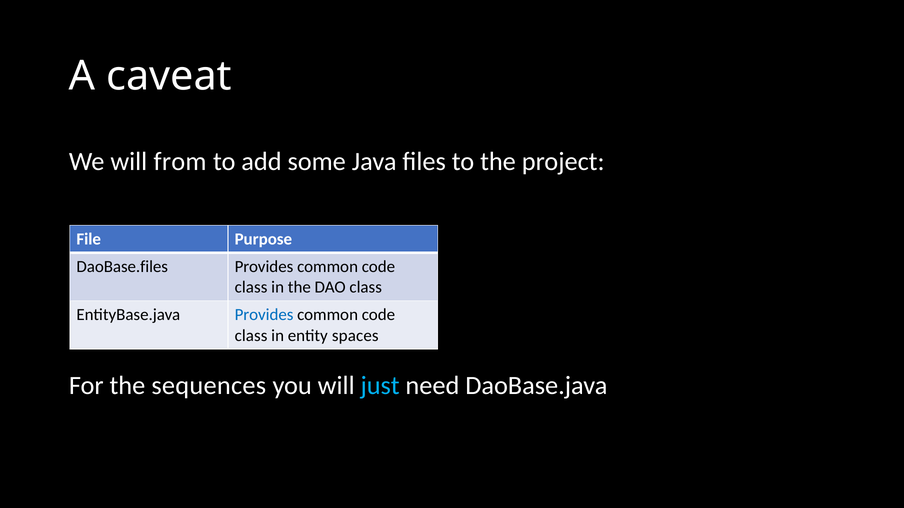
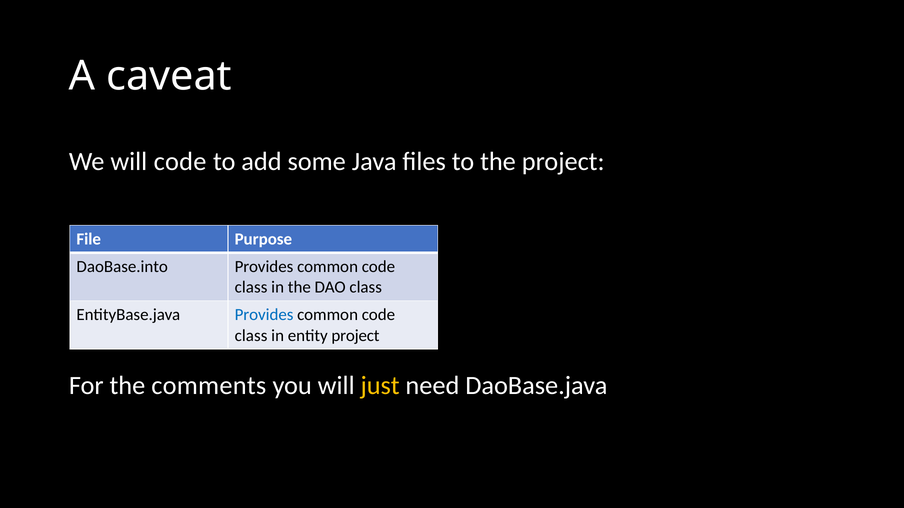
will from: from -> code
DaoBase.files: DaoBase.files -> DaoBase.into
entity spaces: spaces -> project
sequences: sequences -> comments
just colour: light blue -> yellow
